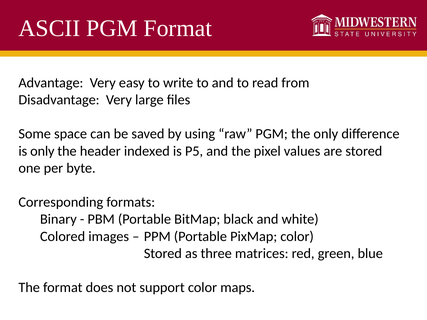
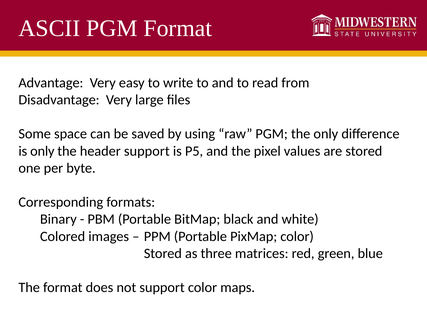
header indexed: indexed -> support
